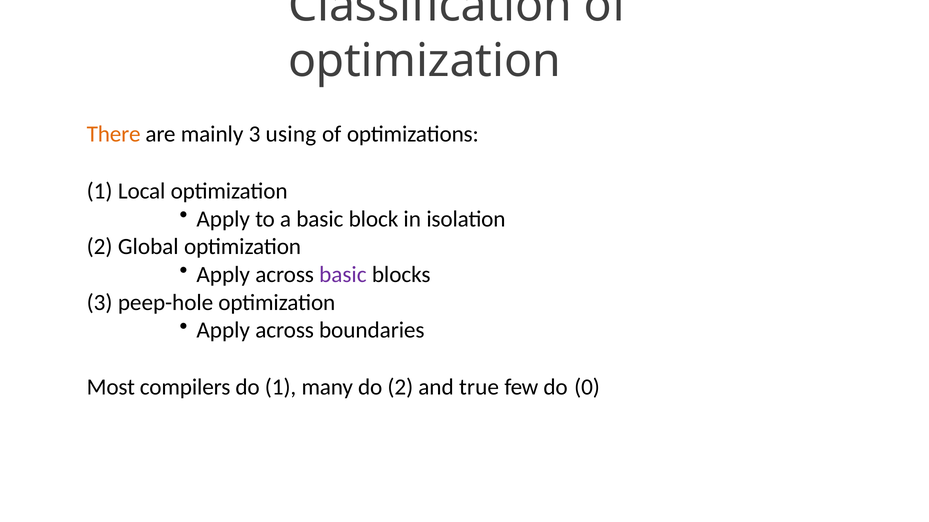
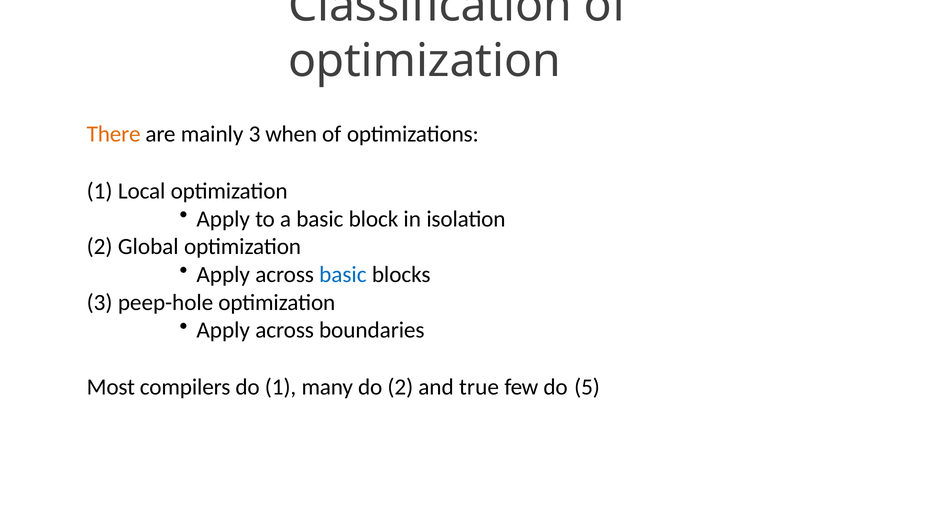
using: using -> when
basic at (343, 275) colour: purple -> blue
0: 0 -> 5
